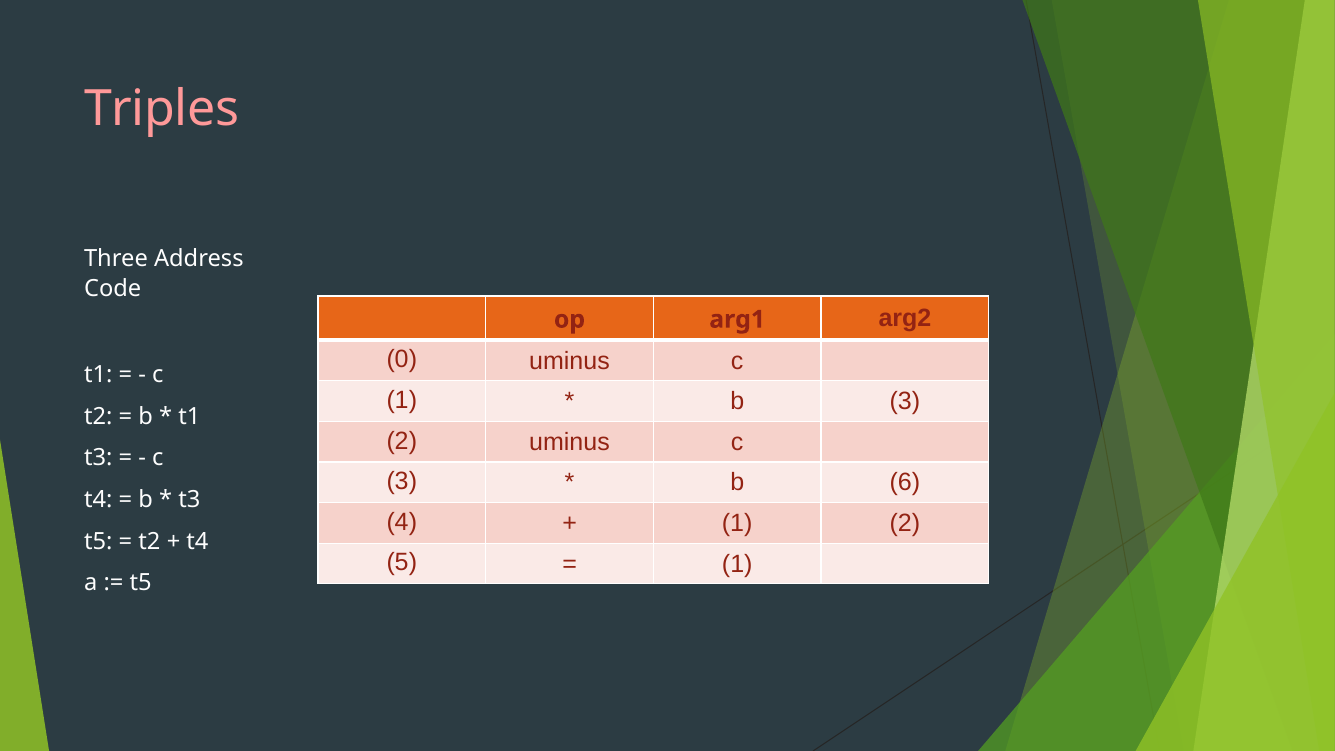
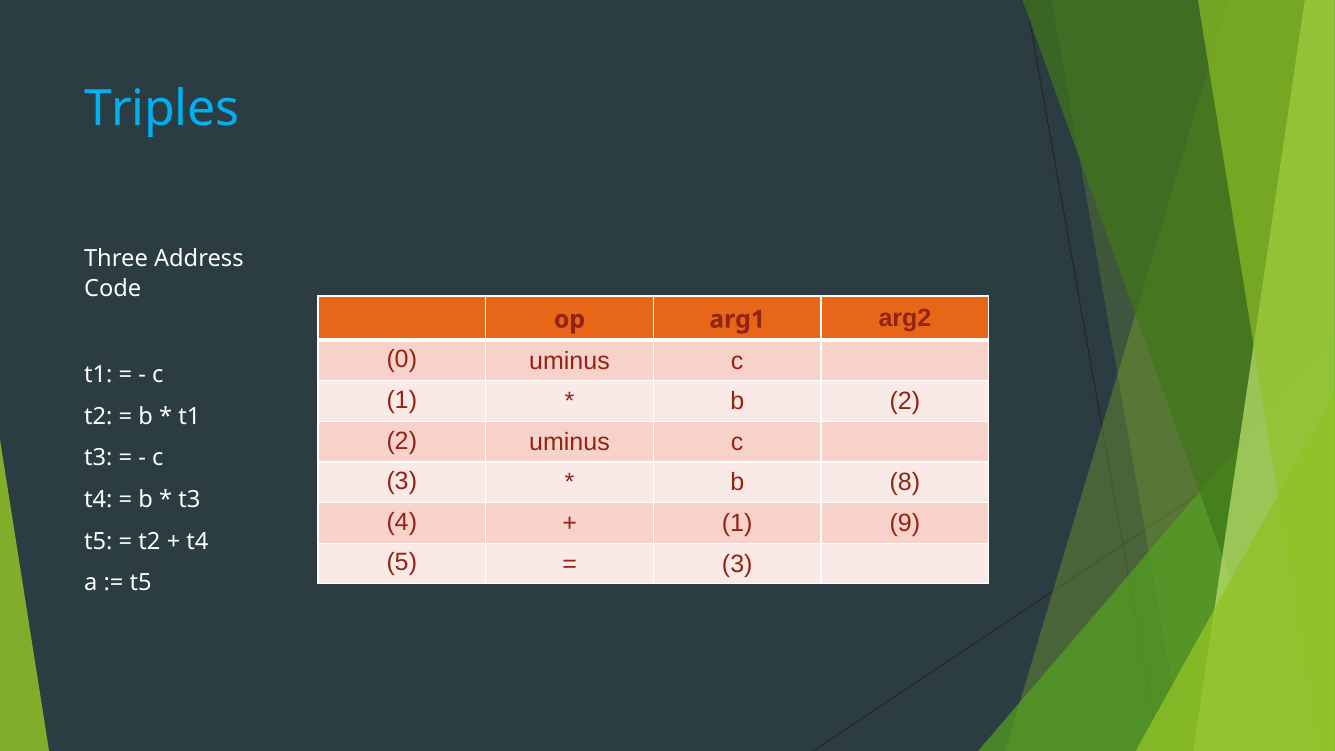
Triples colour: pink -> light blue
b 3: 3 -> 2
6: 6 -> 8
1 2: 2 -> 9
1 at (737, 564): 1 -> 3
